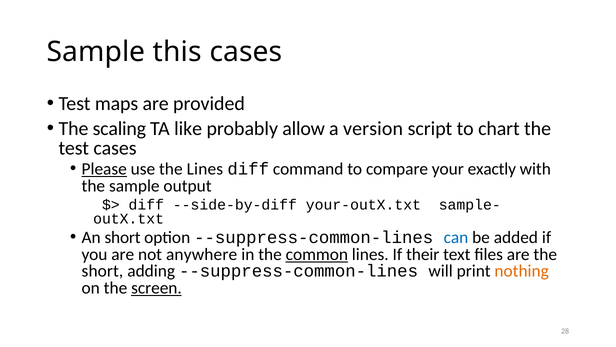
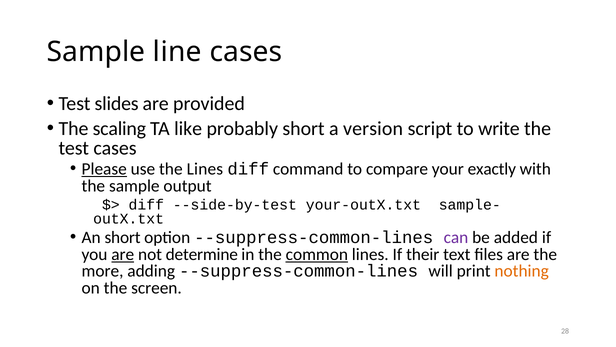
this: this -> line
maps: maps -> slides
probably allow: allow -> short
chart: chart -> write
--side-by-diff: --side-by-diff -> --side-by-test
can colour: blue -> purple
are at (123, 254) underline: none -> present
anywhere: anywhere -> determine
short at (102, 271): short -> more
screen underline: present -> none
